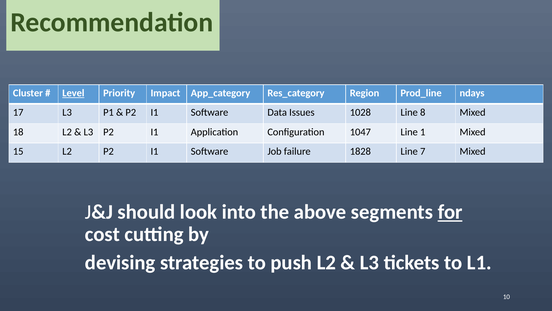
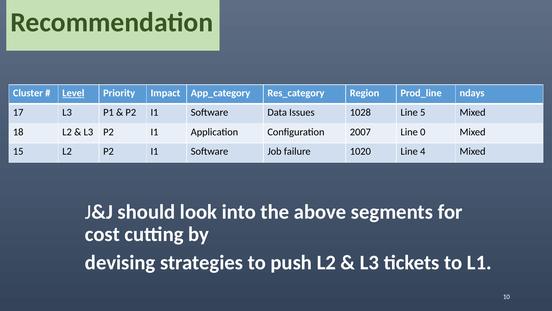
8: 8 -> 5
1047: 1047 -> 2007
1: 1 -> 0
1828: 1828 -> 1020
7: 7 -> 4
for underline: present -> none
